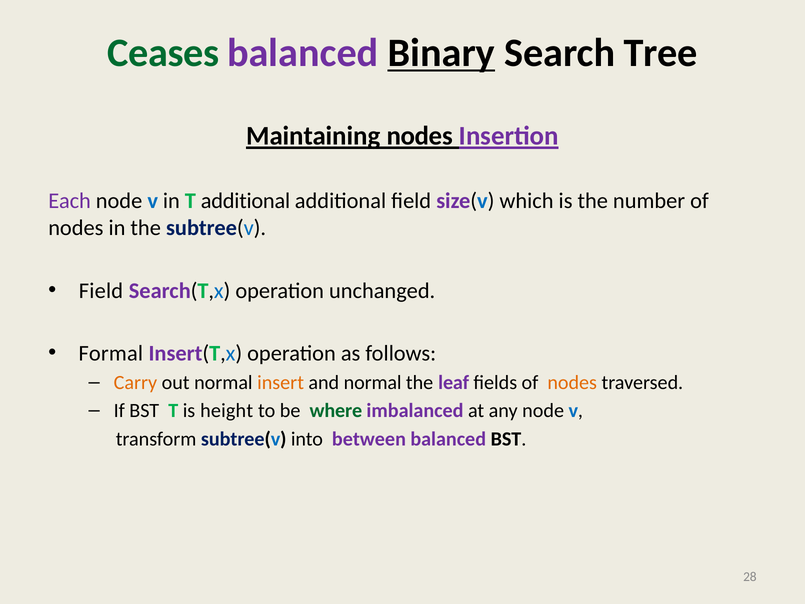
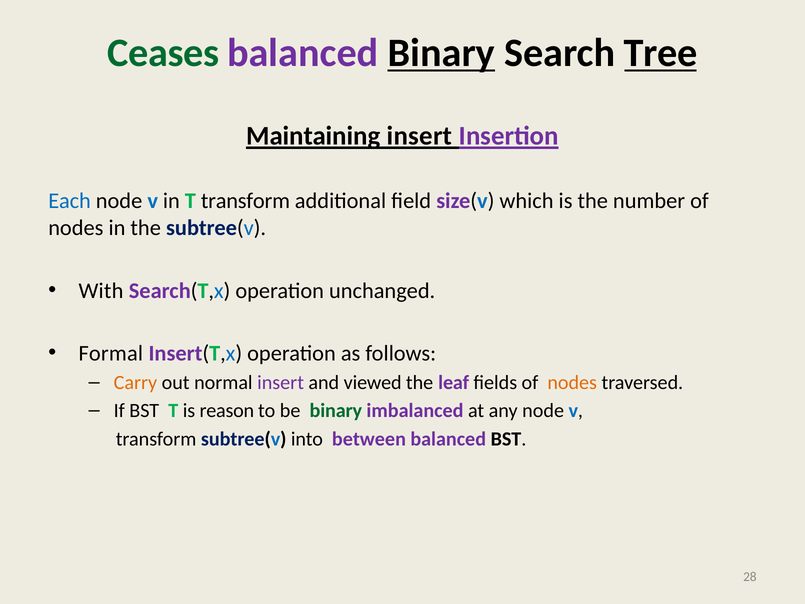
Tree underline: none -> present
Maintaining nodes: nodes -> insert
Each colour: purple -> blue
T additional: additional -> transform
Field at (101, 290): Field -> With
insert at (281, 382) colour: orange -> purple
and normal: normal -> viewed
height: height -> reason
be where: where -> binary
